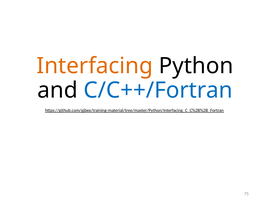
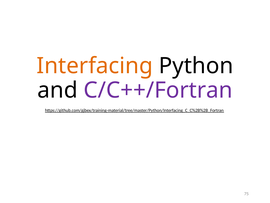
C/C++/Fortran colour: blue -> purple
